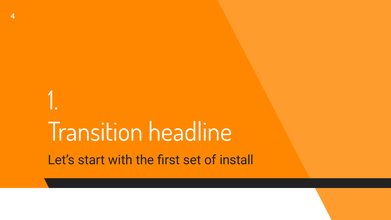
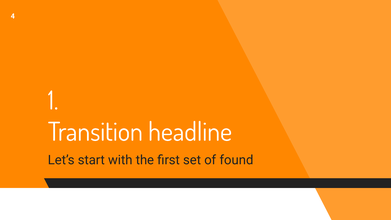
install: install -> found
